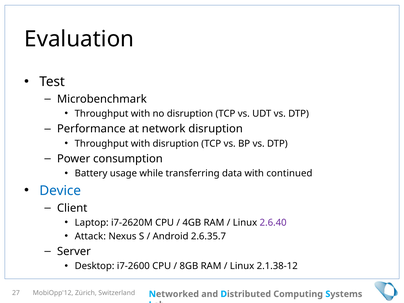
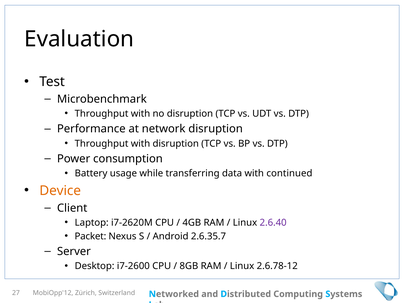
Device colour: blue -> orange
Attack: Attack -> Packet
2.1.38-12: 2.1.38-12 -> 2.6.78-12
